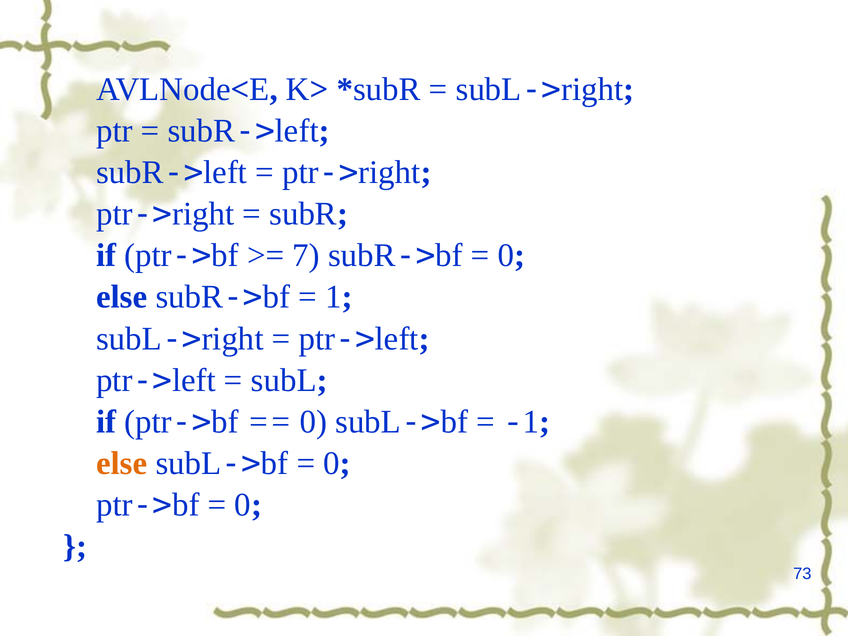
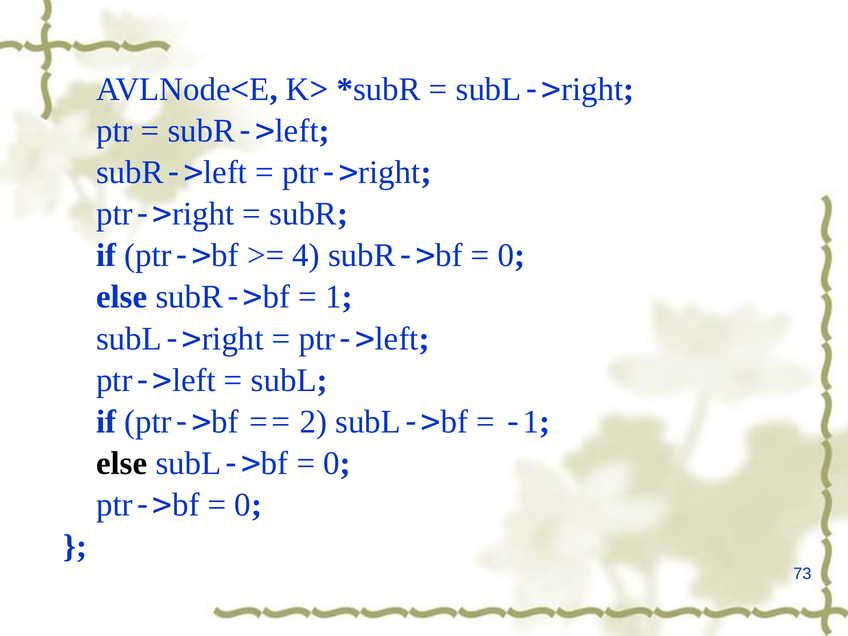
7: 7 -> 4
0 at (313, 422): 0 -> 2
else at (122, 463) colour: orange -> black
